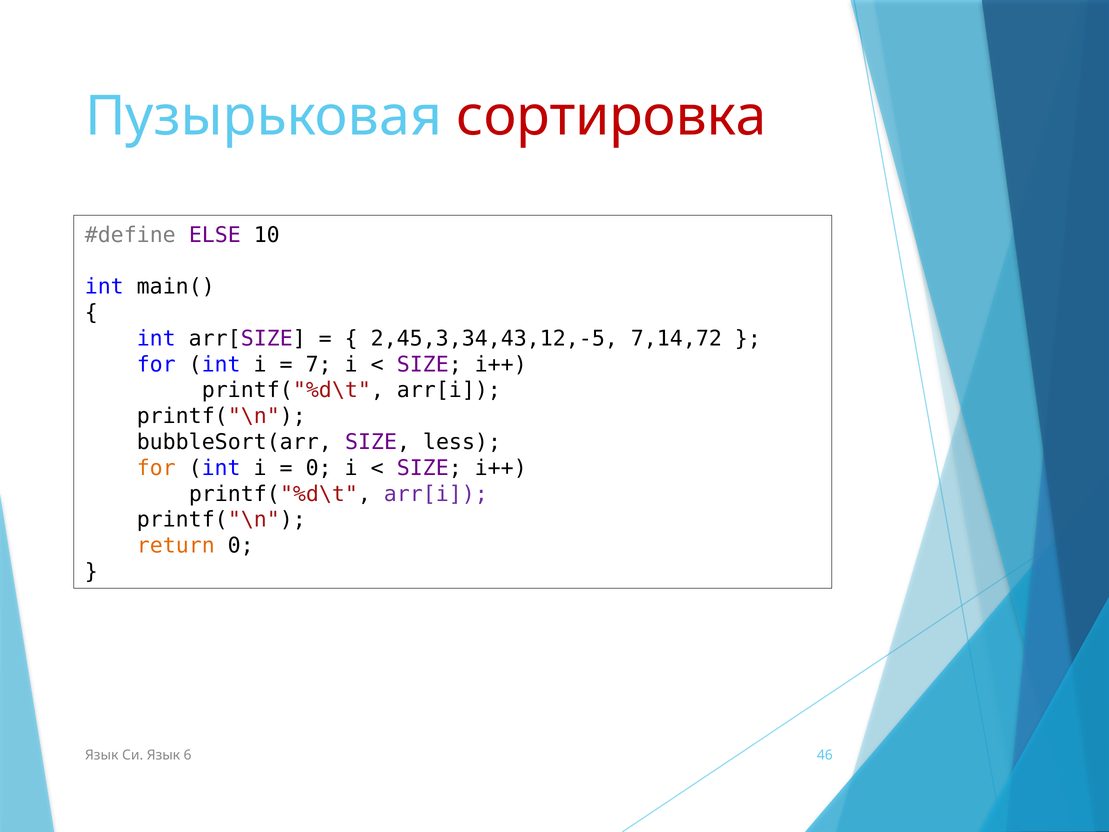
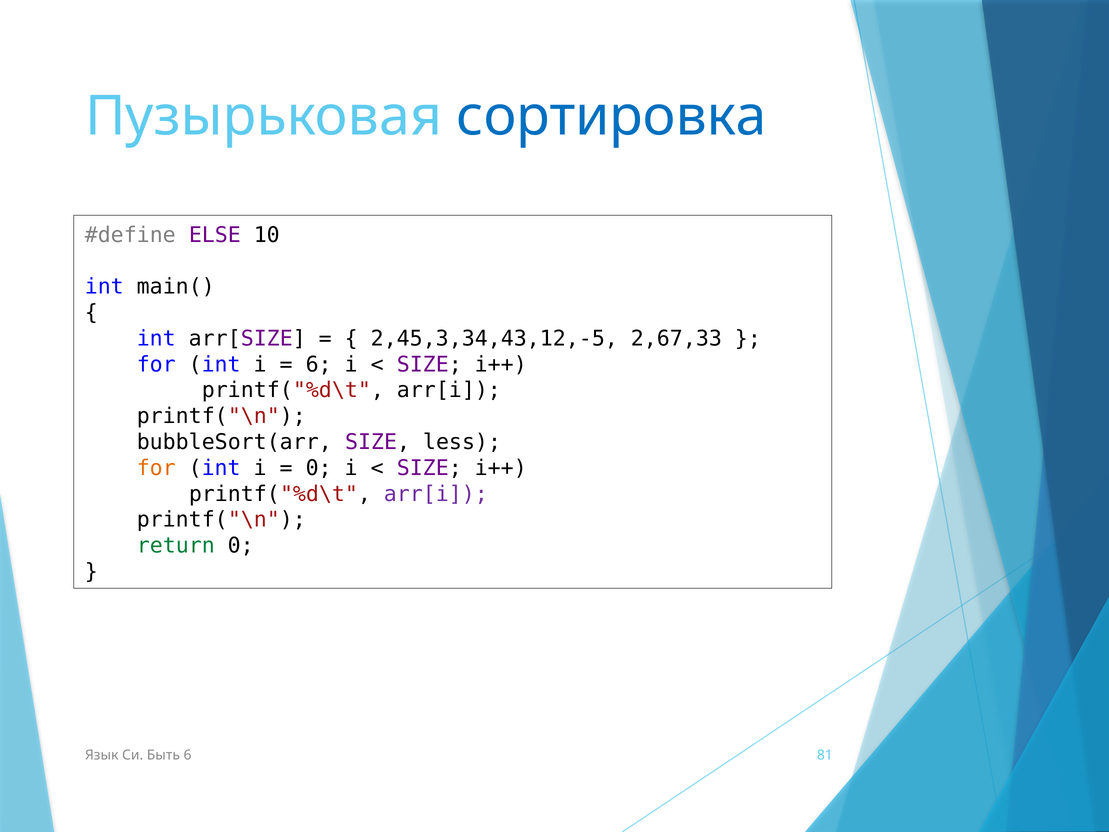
сортировка colour: red -> blue
7,14,72: 7,14,72 -> 2,67,33
7 at (319, 364): 7 -> 6
return colour: orange -> green
Си Язык: Язык -> Быть
46: 46 -> 81
